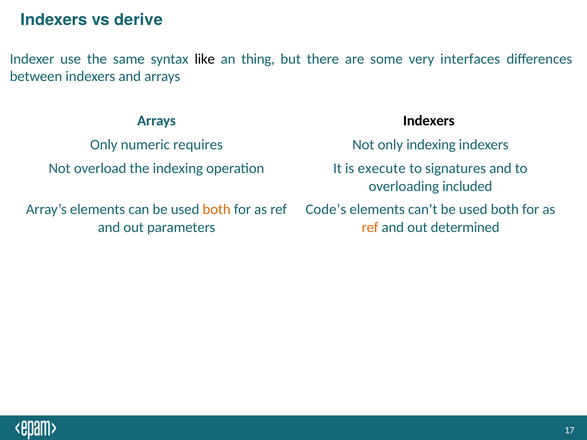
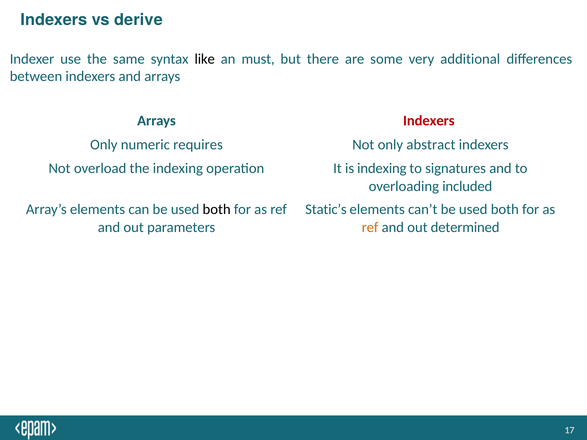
thing: thing -> must
interfaces: interfaces -> additional
Indexers at (429, 121) colour: black -> red
only indexing: indexing -> abstract
is execute: execute -> indexing
both at (217, 210) colour: orange -> black
Code’s: Code’s -> Static’s
